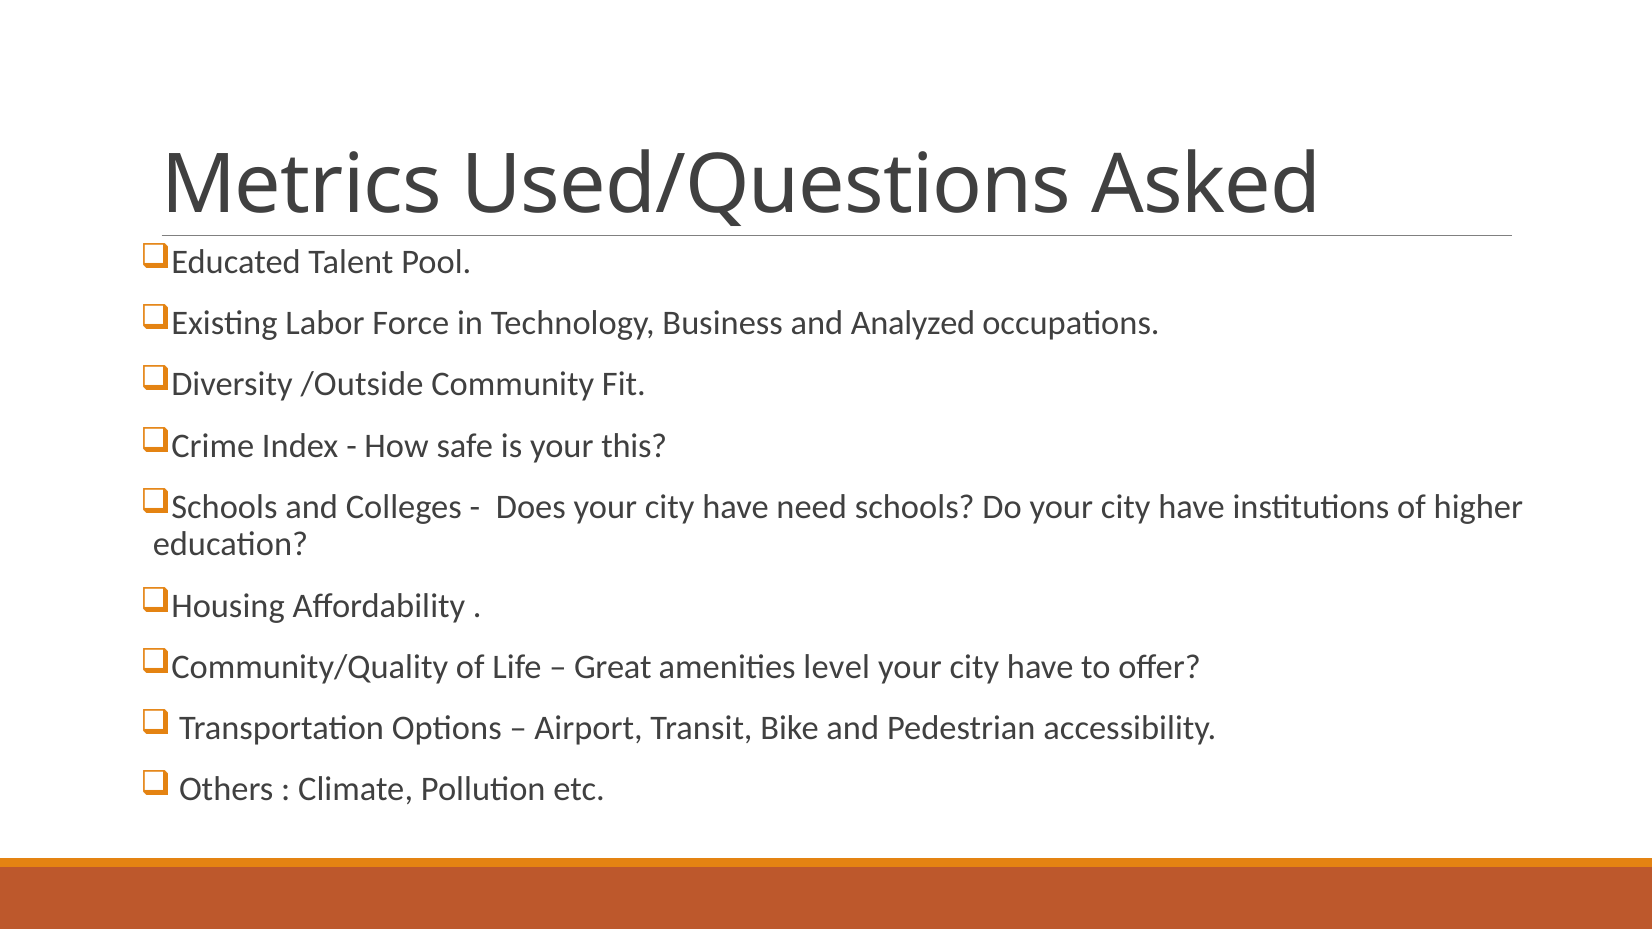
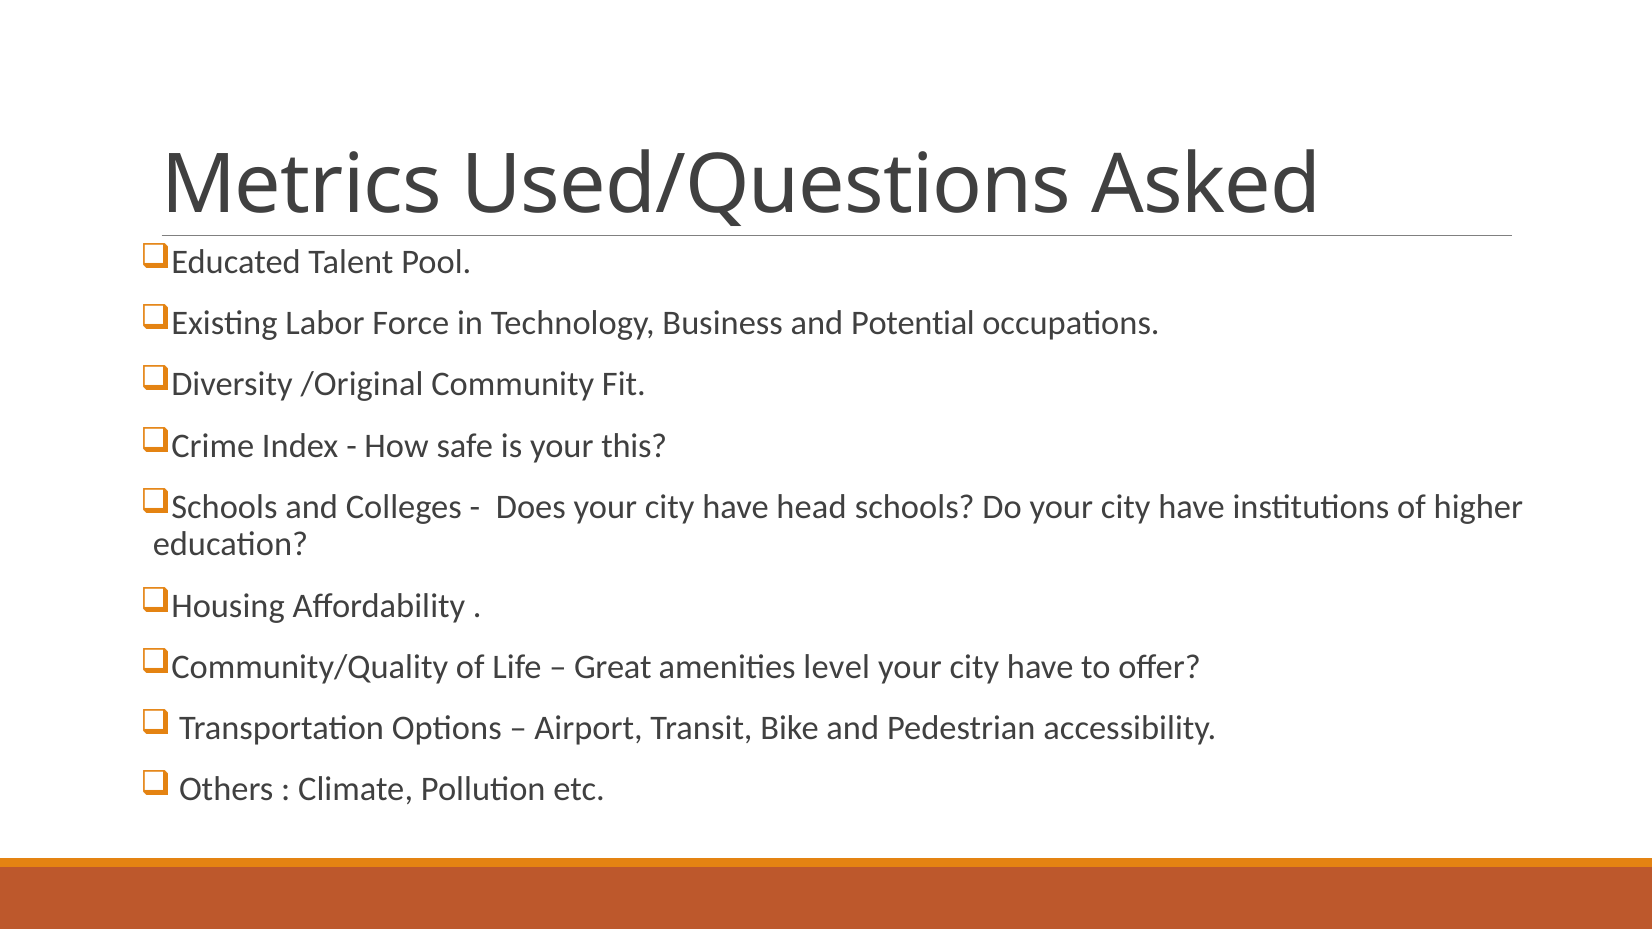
Analyzed: Analyzed -> Potential
/Outside: /Outside -> /Original
need: need -> head
